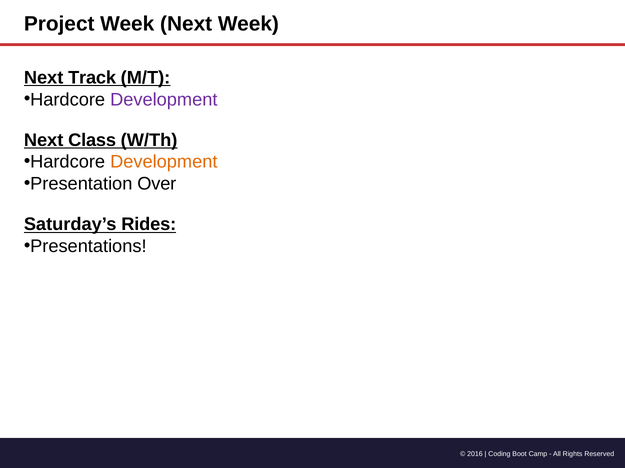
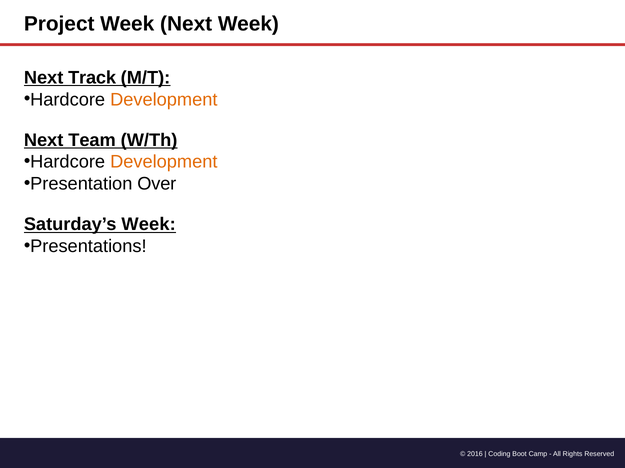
Development at (164, 100) colour: purple -> orange
Class: Class -> Team
Saturday’s Rides: Rides -> Week
